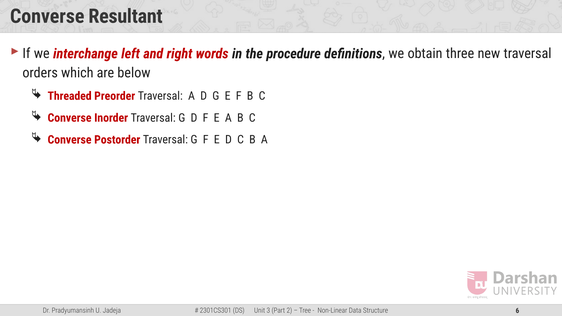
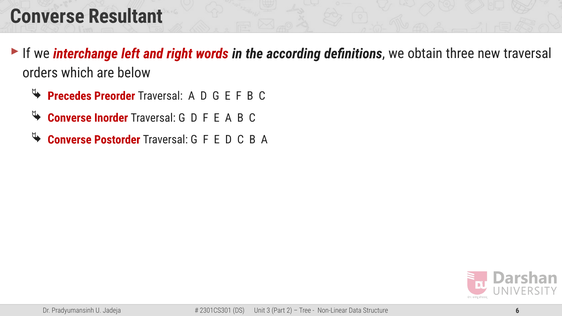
procedure: procedure -> according
Threaded: Threaded -> Precedes
